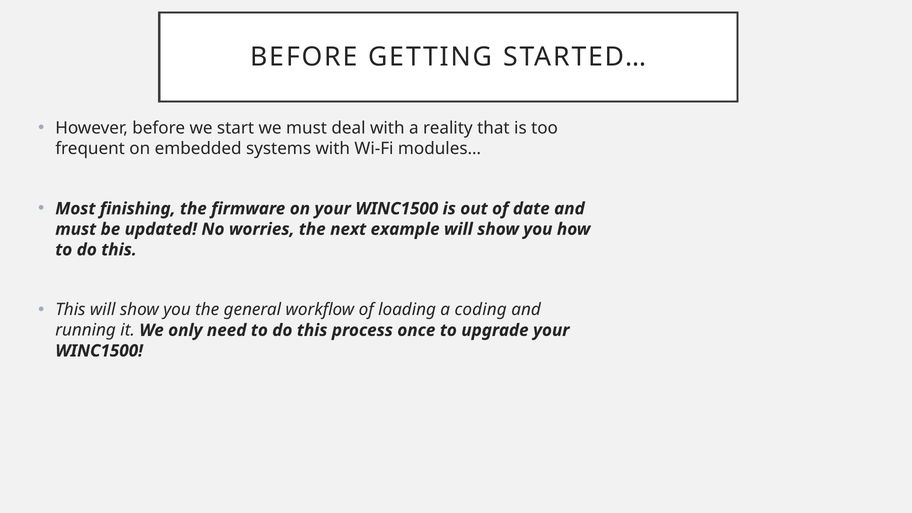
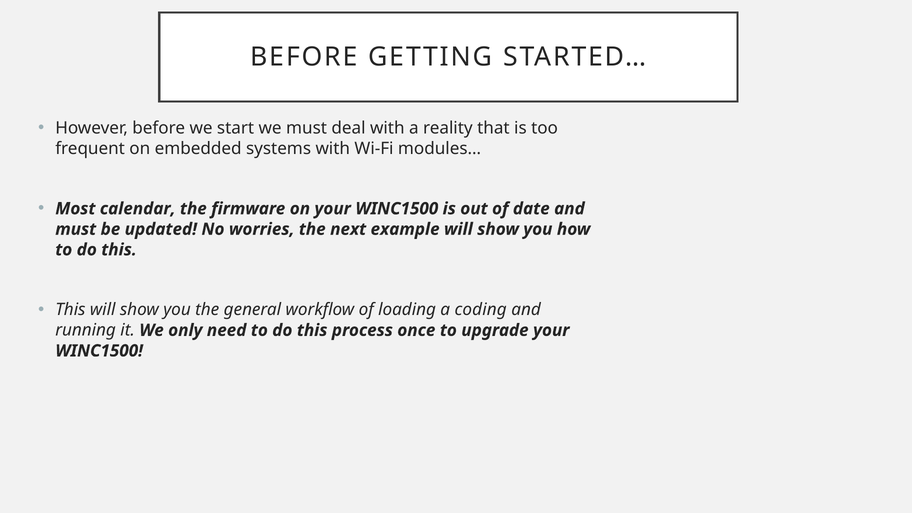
finishing: finishing -> calendar
